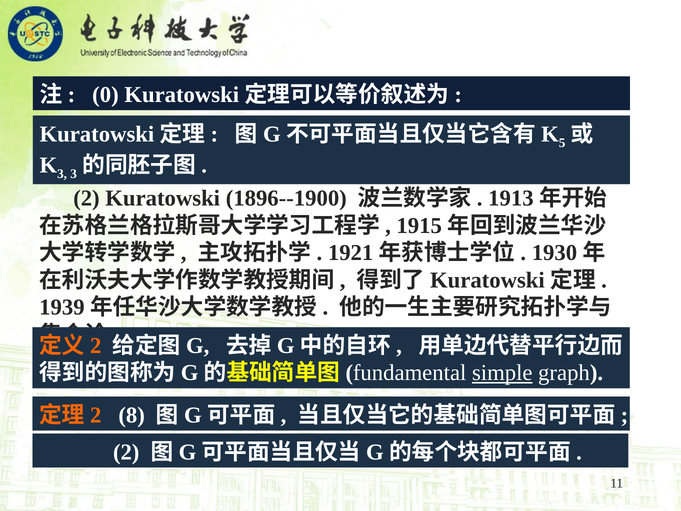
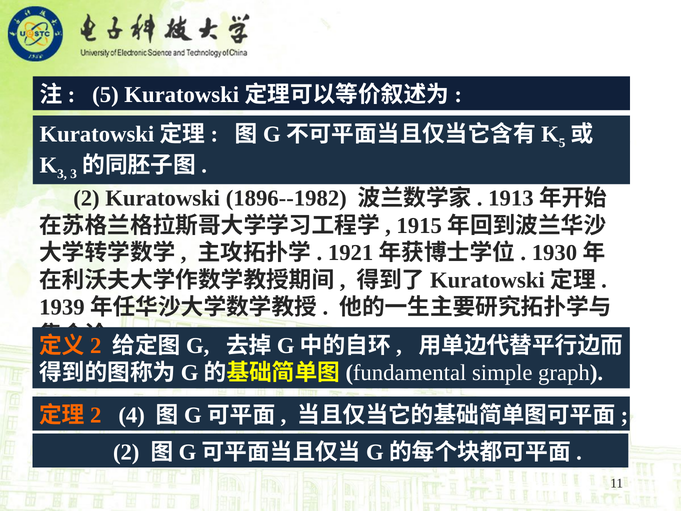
0 at (105, 95): 0 -> 5
1896--1900: 1896--1900 -> 1896--1982
simple underline: present -> none
8: 8 -> 4
